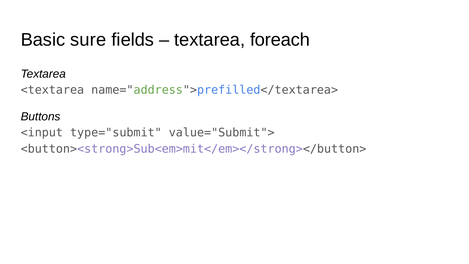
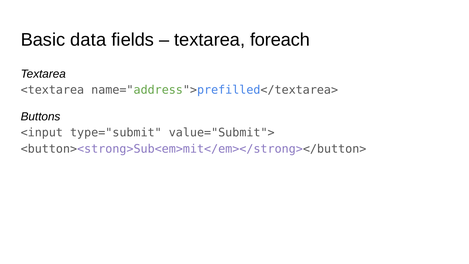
sure: sure -> data
